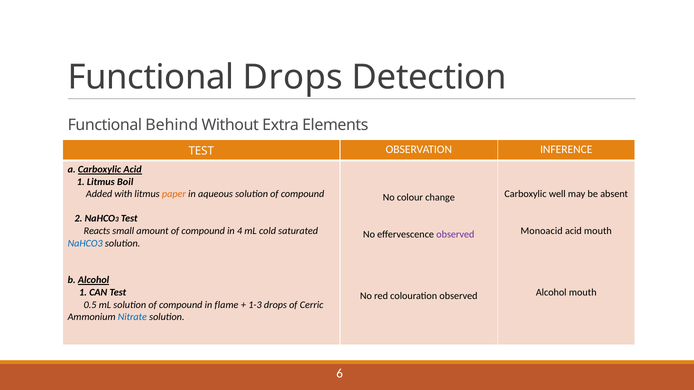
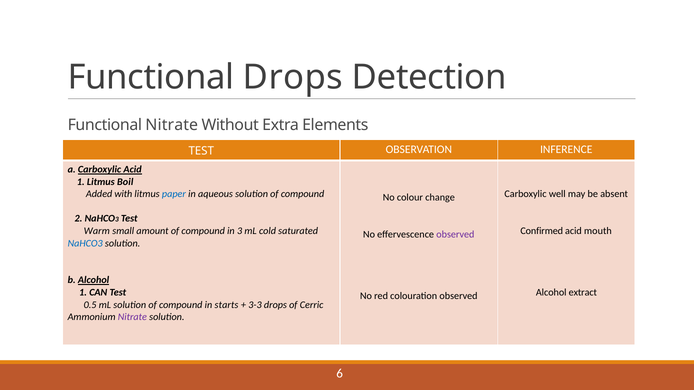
Functional Behind: Behind -> Nitrate
paper colour: orange -> blue
Reacts: Reacts -> Warm
in 4: 4 -> 3
Monoacid: Monoacid -> Confirmed
Alcohol mouth: mouth -> extract
flame: flame -> starts
1-3: 1-3 -> 3-3
Nitrate at (132, 317) colour: blue -> purple
